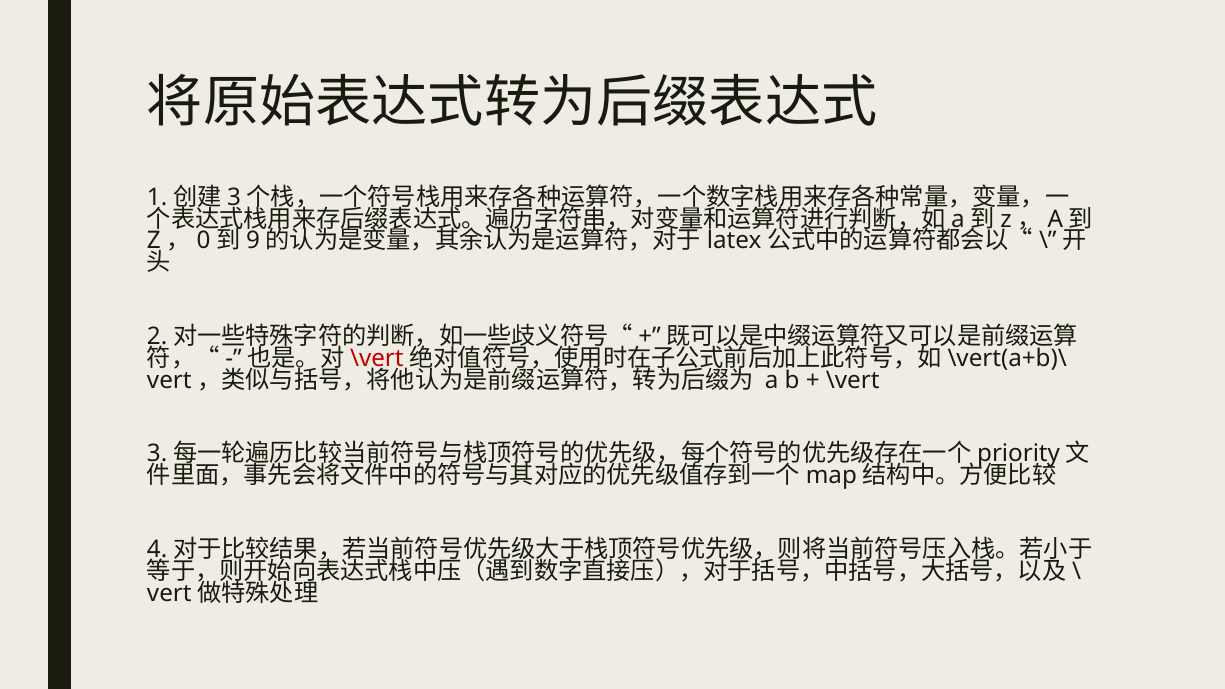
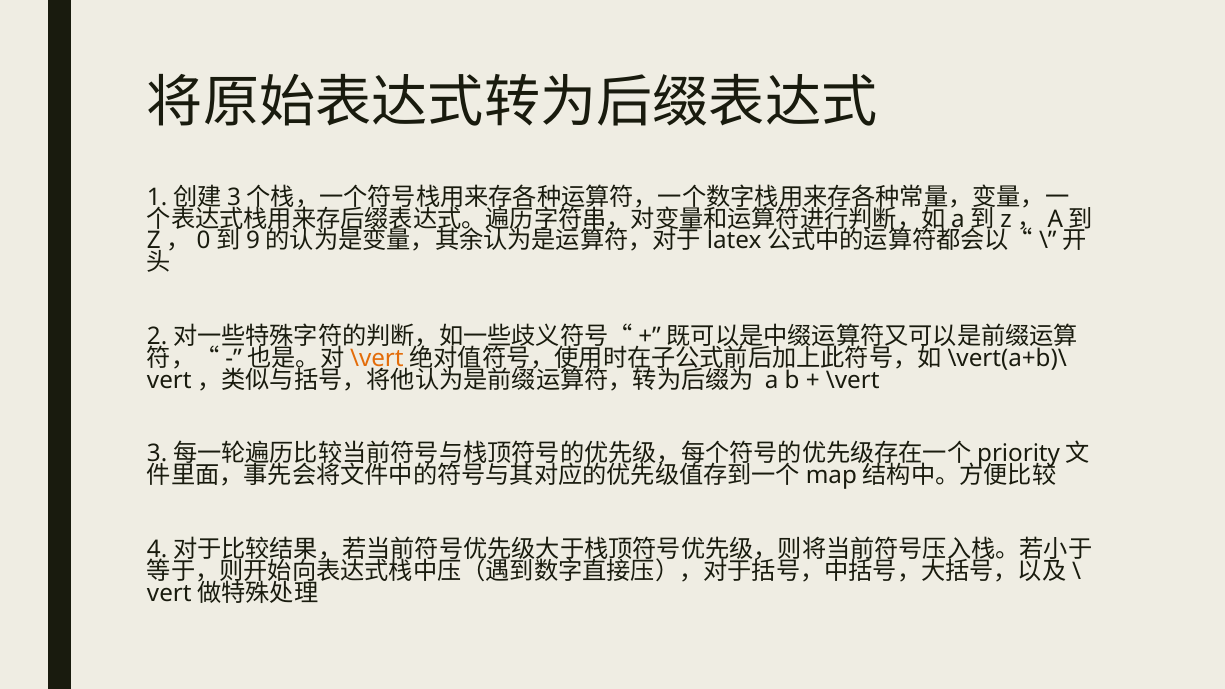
\vert at (377, 358) colour: red -> orange
